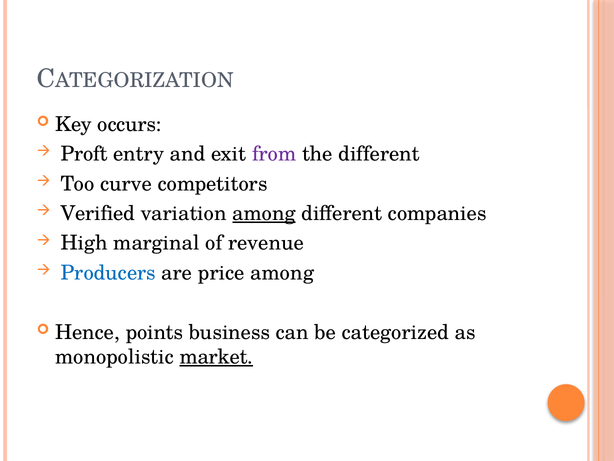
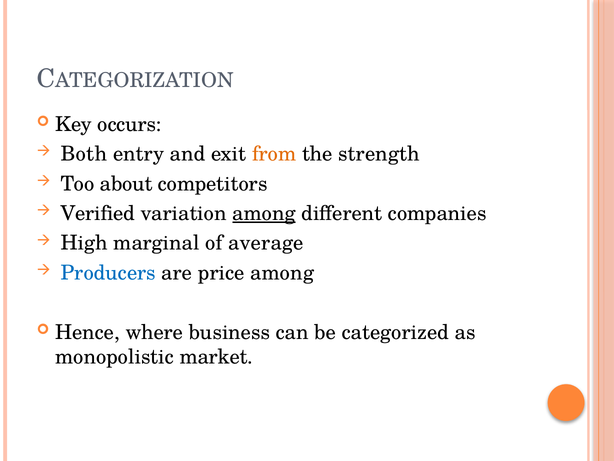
Proft: Proft -> Both
from colour: purple -> orange
the different: different -> strength
curve: curve -> about
revenue: revenue -> average
points: points -> where
market underline: present -> none
